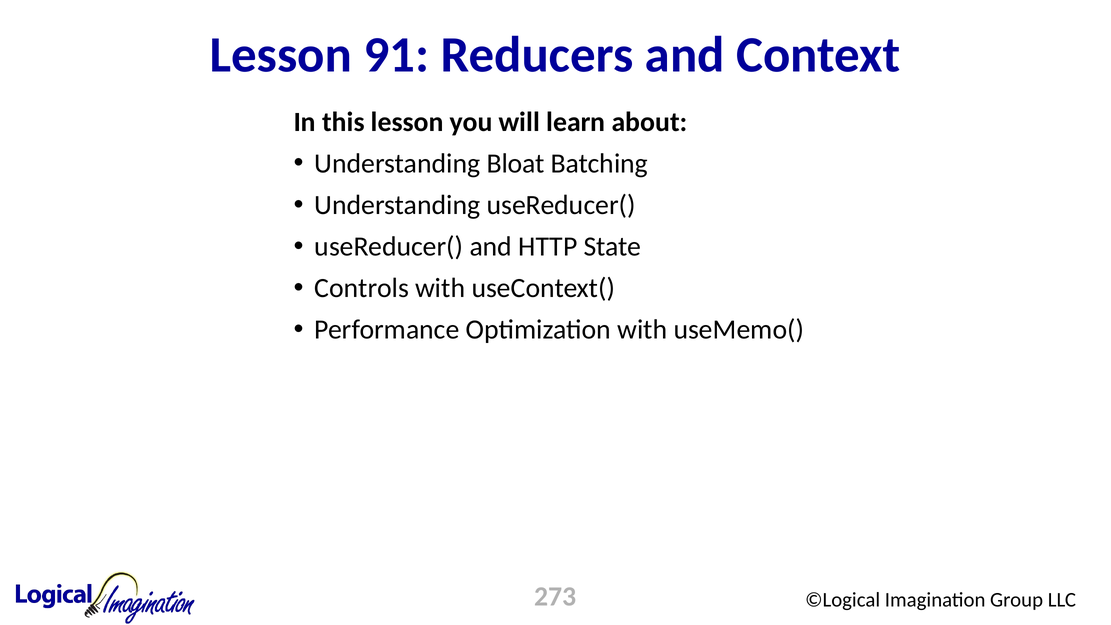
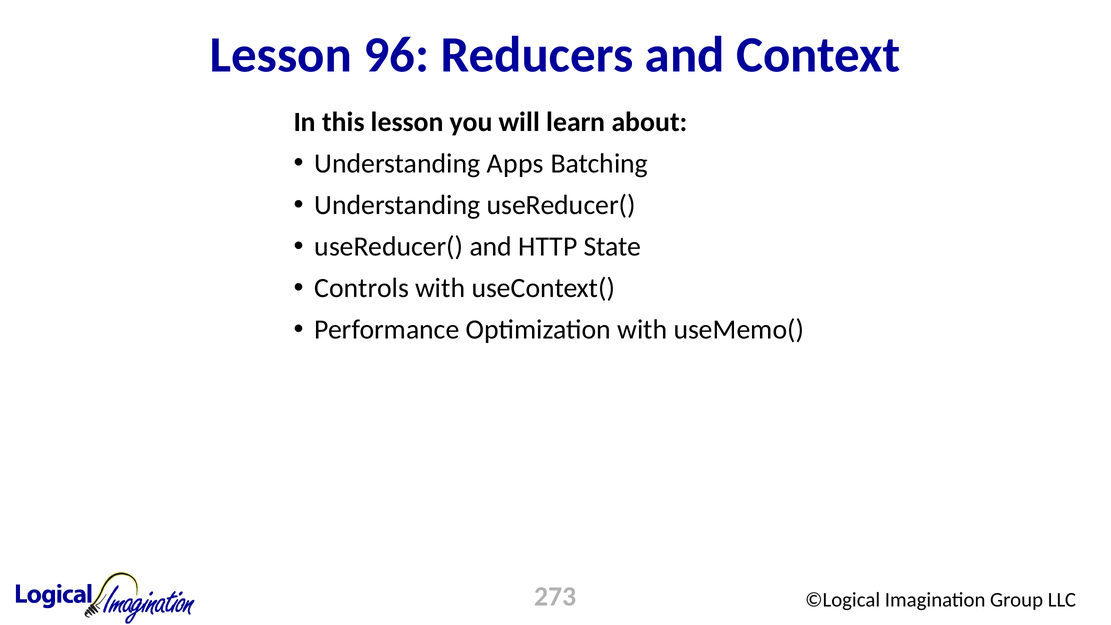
91: 91 -> 96
Bloat: Bloat -> Apps
